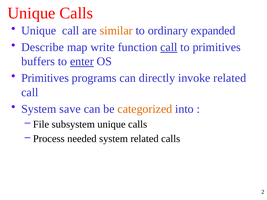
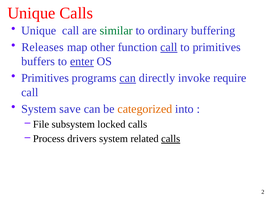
similar colour: orange -> green
expanded: expanded -> buffering
Describe: Describe -> Releases
write: write -> other
can at (128, 78) underline: none -> present
invoke related: related -> require
subsystem unique: unique -> locked
needed: needed -> drivers
calls at (171, 139) underline: none -> present
